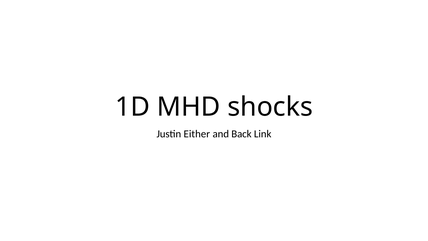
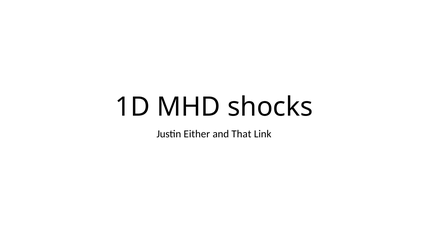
Back: Back -> That
